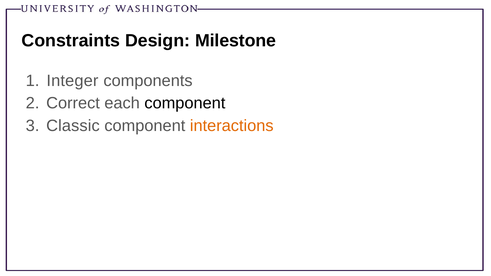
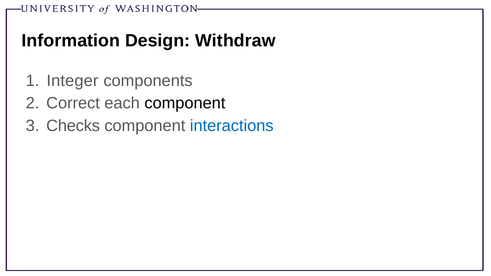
Constraints: Constraints -> Information
Milestone: Milestone -> Withdraw
Classic: Classic -> Checks
interactions colour: orange -> blue
